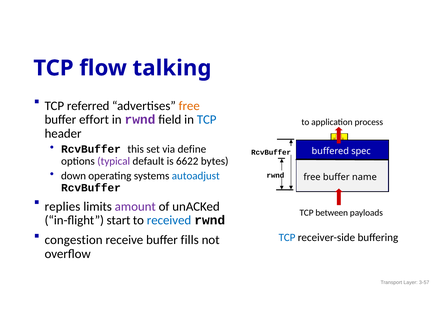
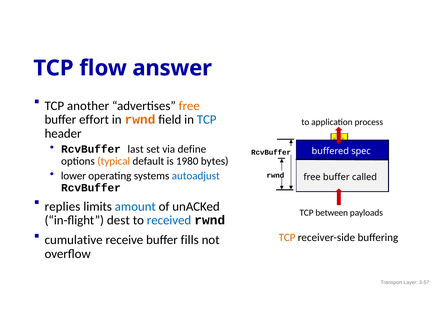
talking: talking -> answer
referred: referred -> another
rwnd at (140, 120) colour: purple -> orange
this: this -> last
typical colour: purple -> orange
6622: 6622 -> 1980
down: down -> lower
name: name -> called
amount colour: purple -> blue
start: start -> dest
congestion: congestion -> cumulative
TCP at (287, 237) colour: blue -> orange
